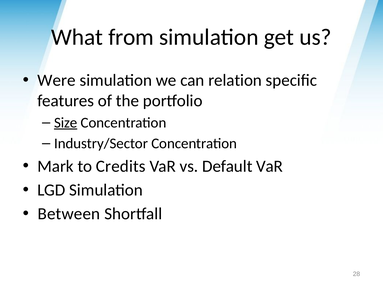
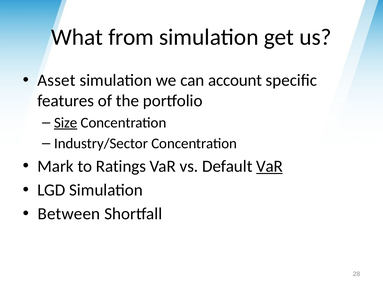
Were: Were -> Asset
relation: relation -> account
Credits: Credits -> Ratings
VaR at (269, 166) underline: none -> present
